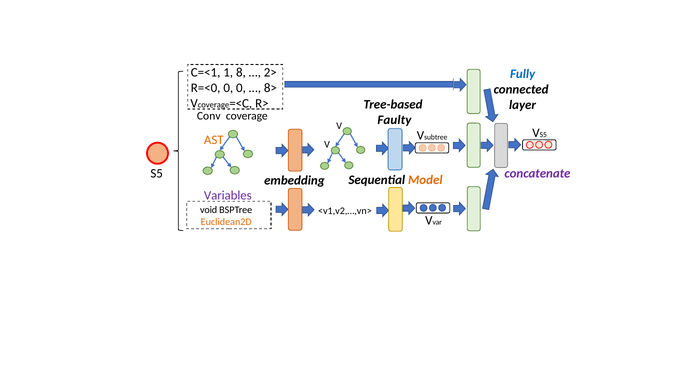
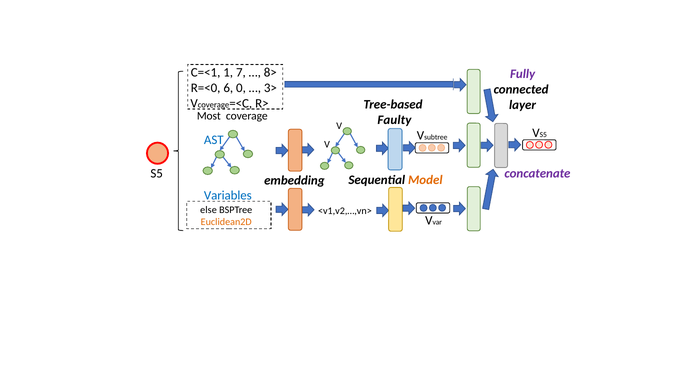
8: 8 -> 7
2>: 2> -> 8>
Fully colour: blue -> purple
R=<0 0: 0 -> 6
8>: 8> -> 3>
Conv: Conv -> Most
AST colour: orange -> blue
Variables colour: purple -> blue
void: void -> else
